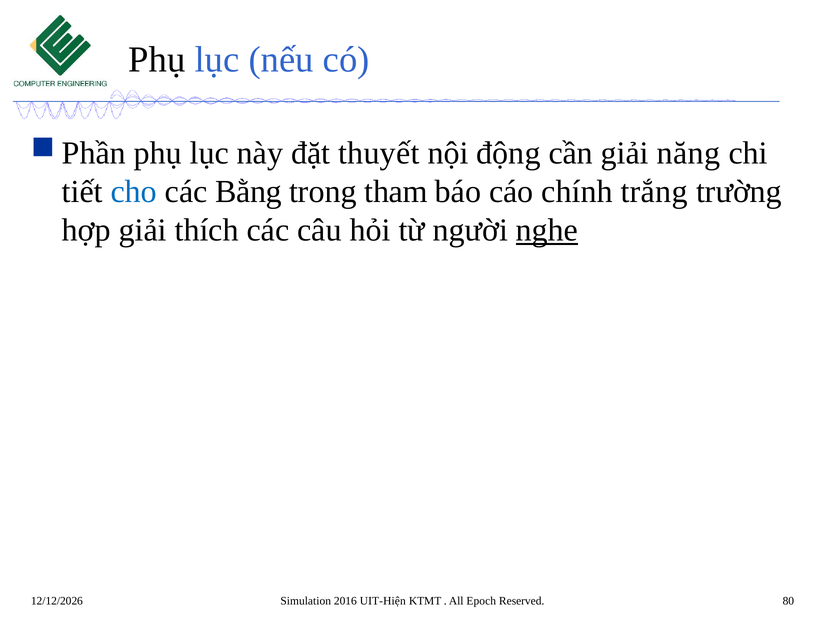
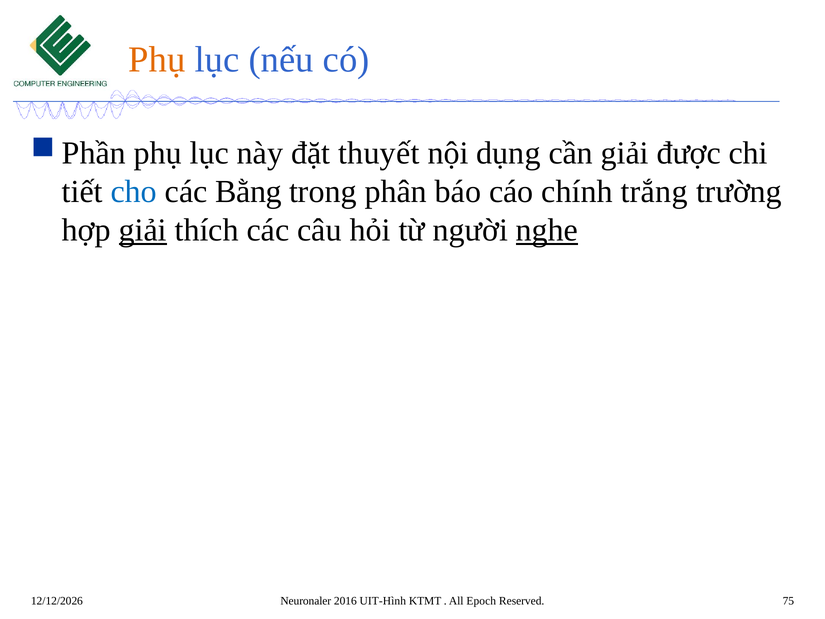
Phụ at (157, 60) colour: black -> orange
động: động -> dụng
năng: năng -> được
tham: tham -> phân
giải at (143, 230) underline: none -> present
Simulation: Simulation -> Neuronaler
UIT-Hiện: UIT-Hiện -> UIT-Hình
80: 80 -> 75
